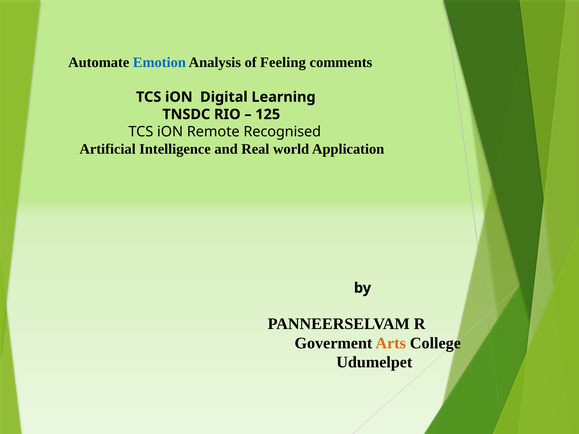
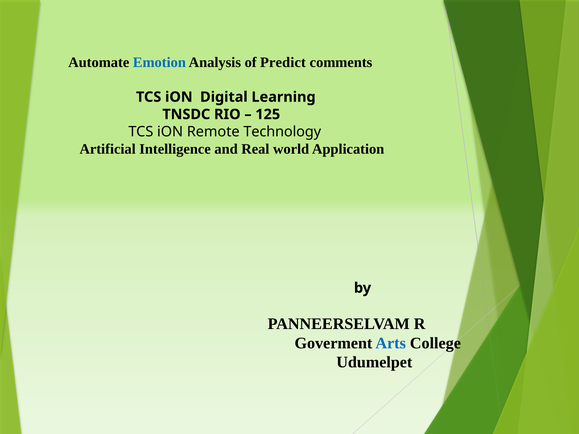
Feeling: Feeling -> Predict
Recognised: Recognised -> Technology
Arts colour: orange -> blue
